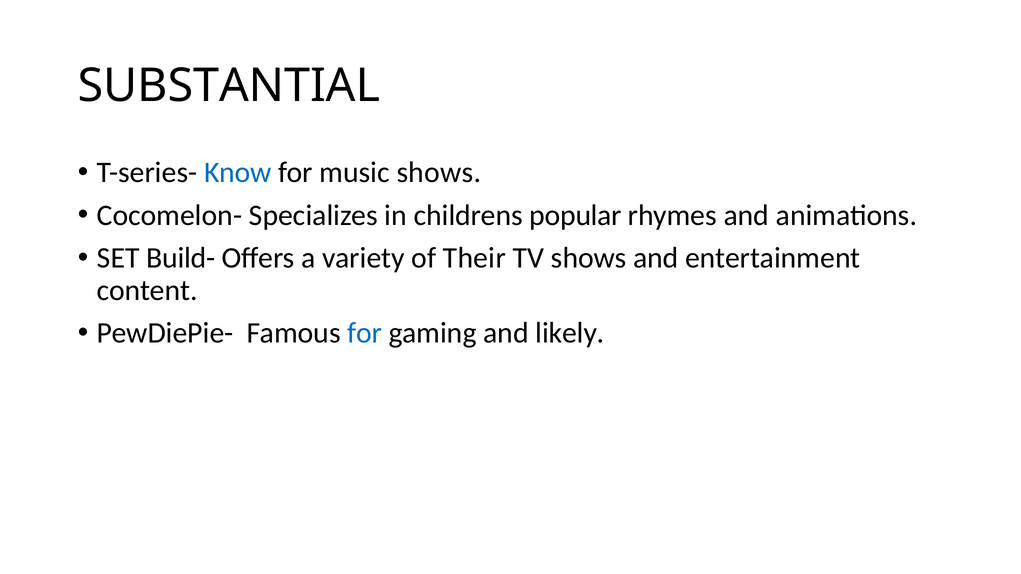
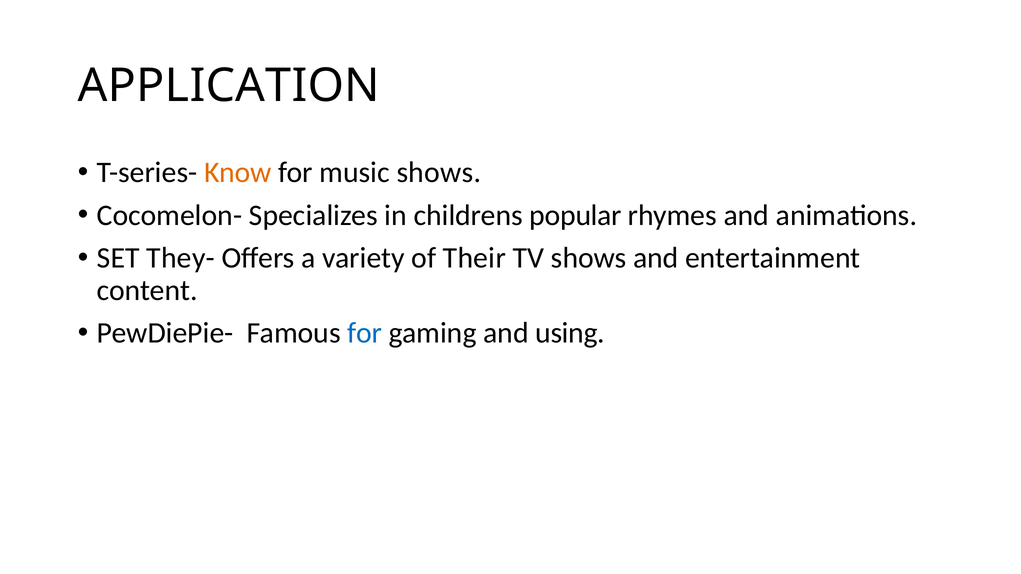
SUBSTANTIAL: SUBSTANTIAL -> APPLICATION
Know colour: blue -> orange
Build-: Build- -> They-
likely: likely -> using
